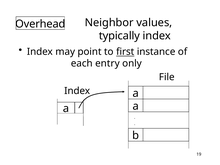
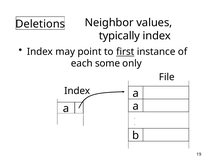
Overhead: Overhead -> Deletions
entry: entry -> some
